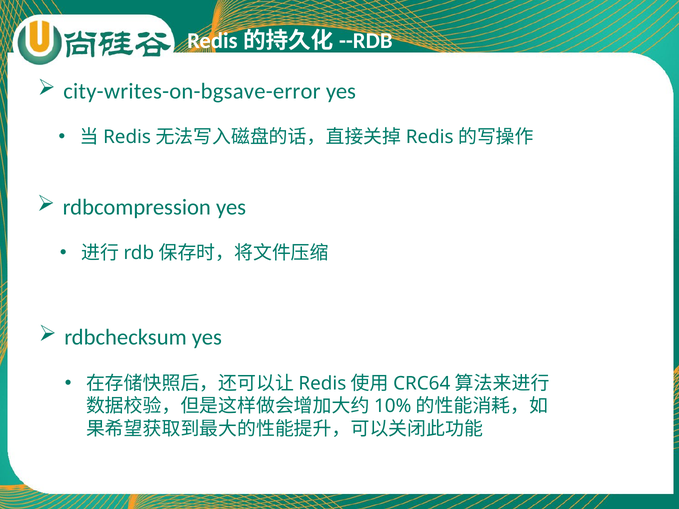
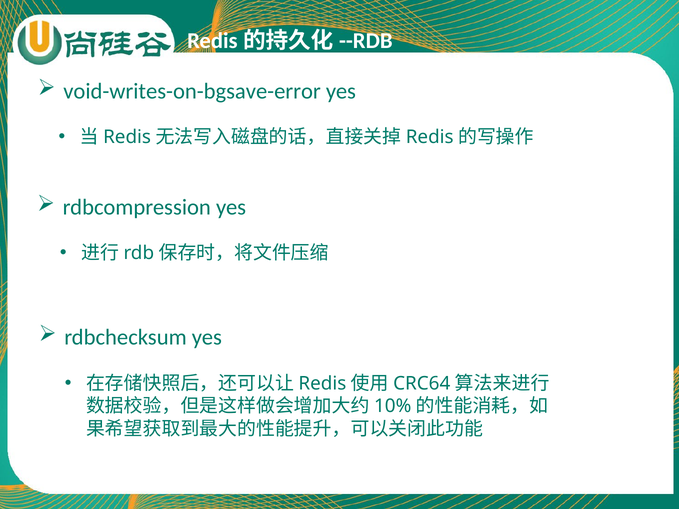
city-writes-on-bgsave-error: city-writes-on-bgsave-error -> void-writes-on-bgsave-error
